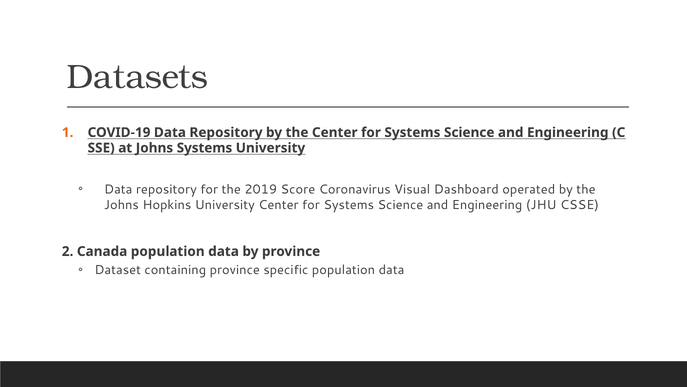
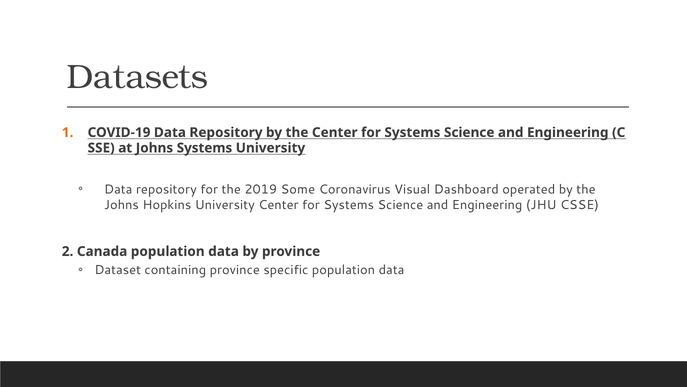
Score: Score -> Some
